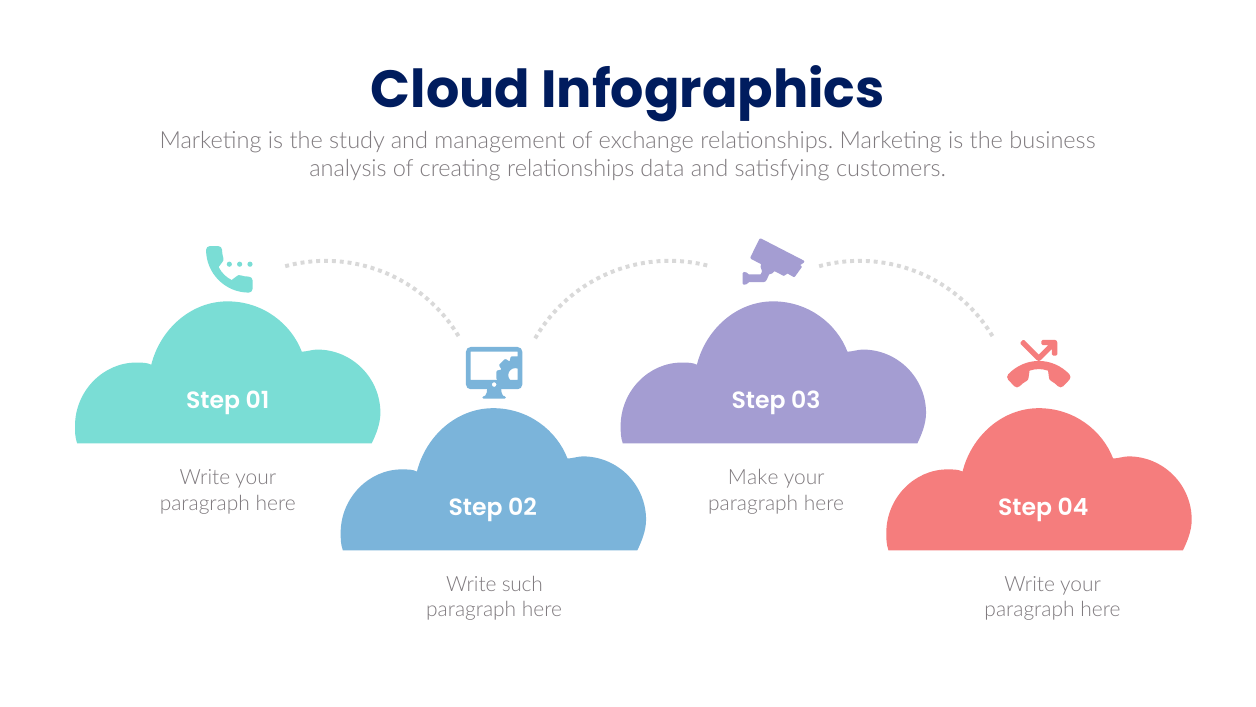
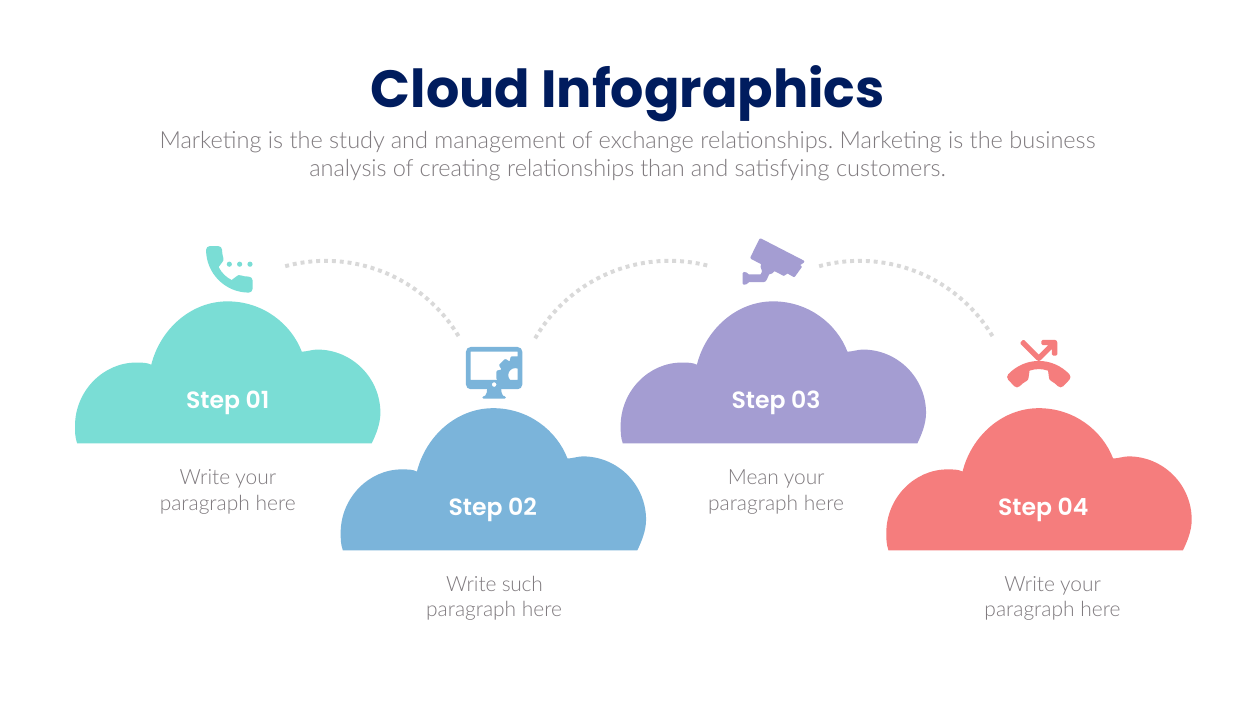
data: data -> than
Make: Make -> Mean
